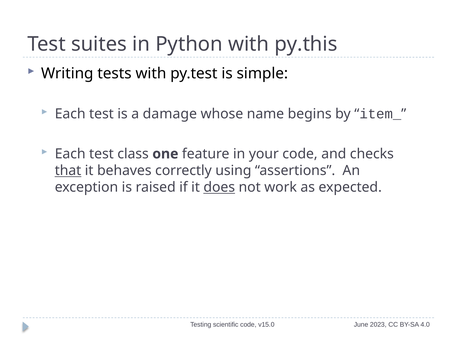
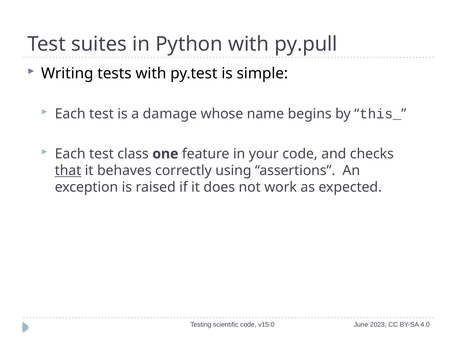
py.this: py.this -> py.pull
item_: item_ -> this_
does underline: present -> none
